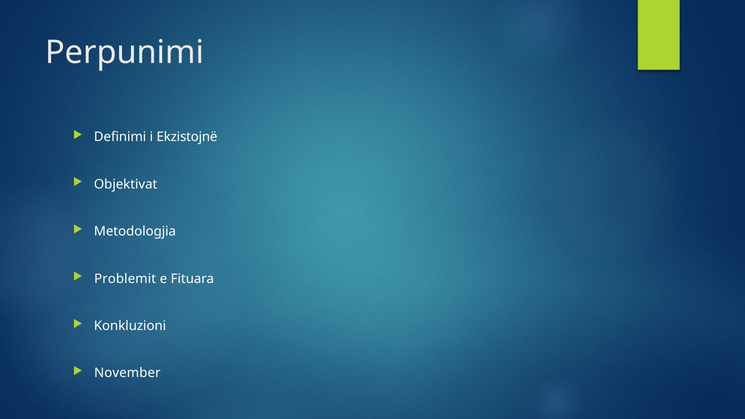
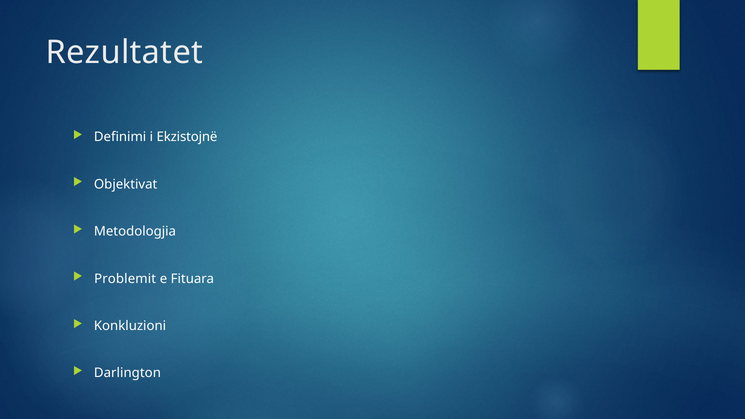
Perpunimi: Perpunimi -> Rezultatet
November: November -> Darlington
